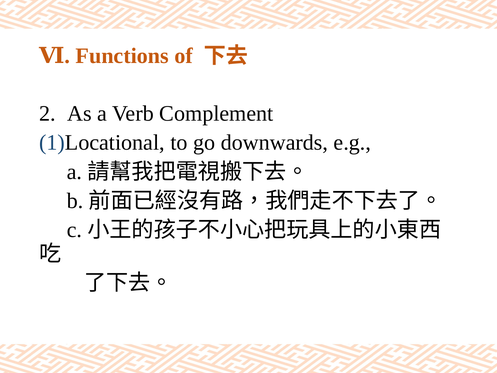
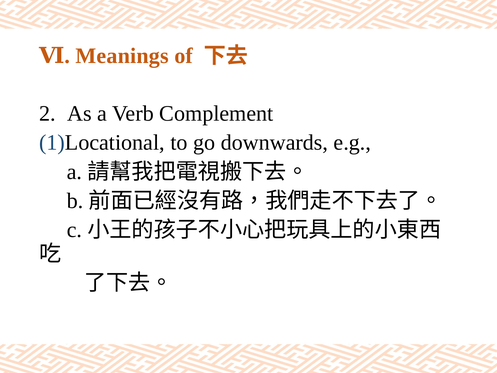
Functions: Functions -> Meanings
